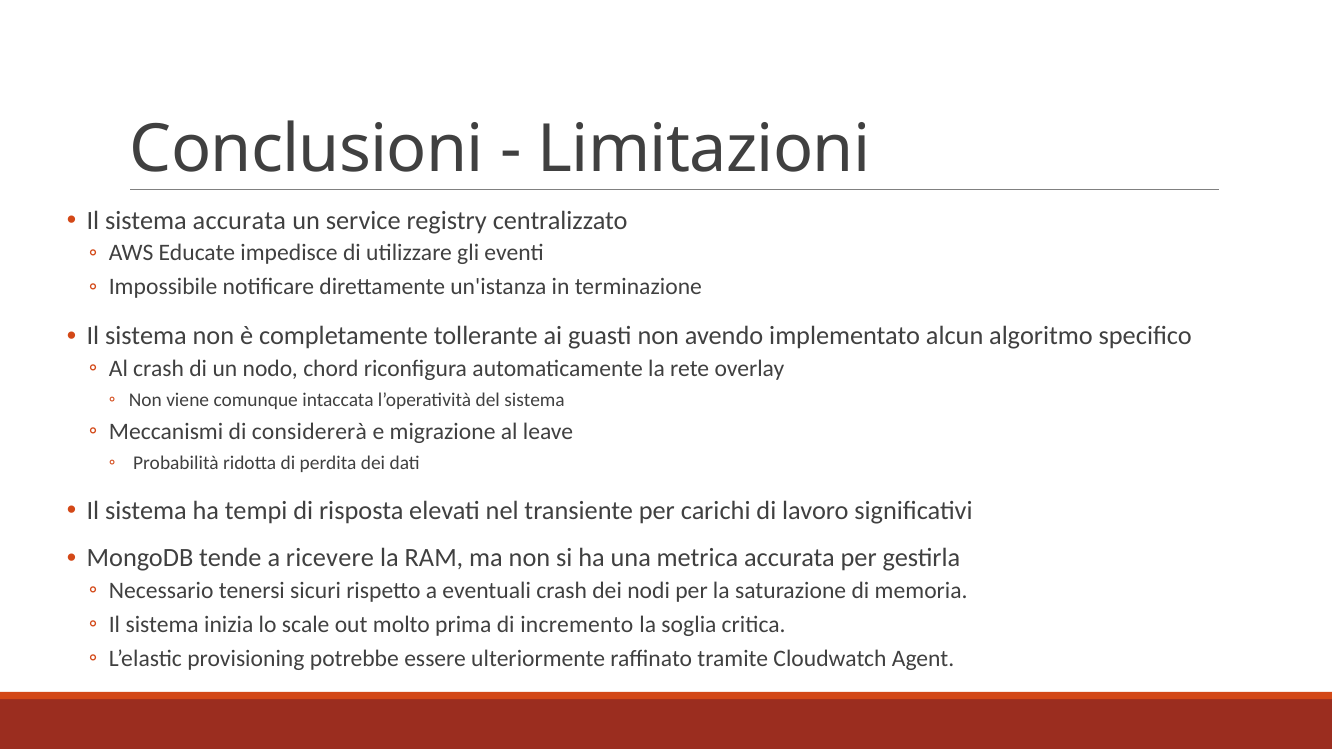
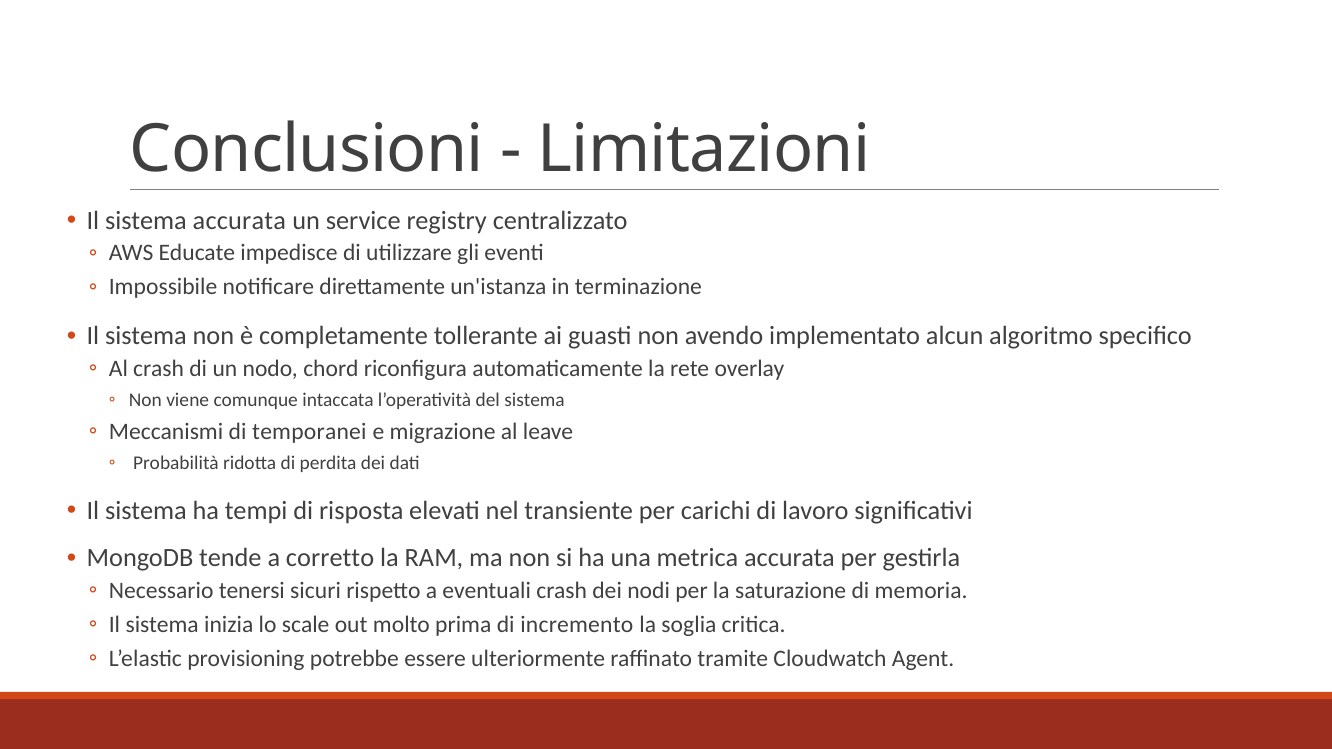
considererà: considererà -> temporanei
ricevere: ricevere -> corretto
